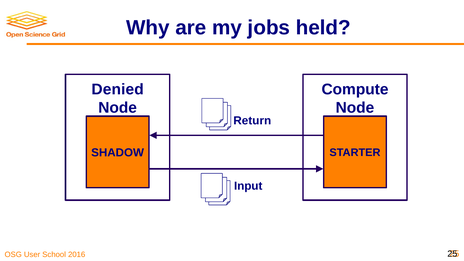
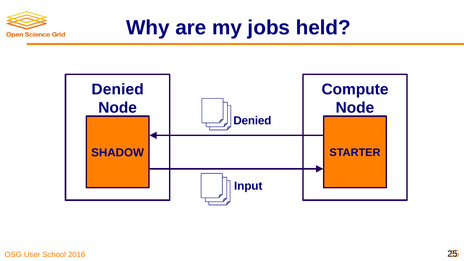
Return at (252, 121): Return -> Denied
